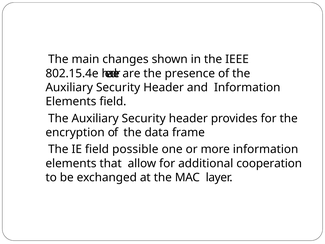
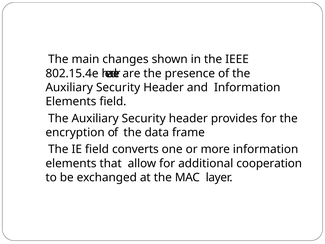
possible: possible -> converts
